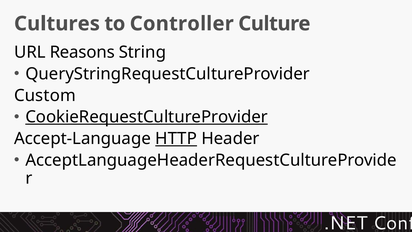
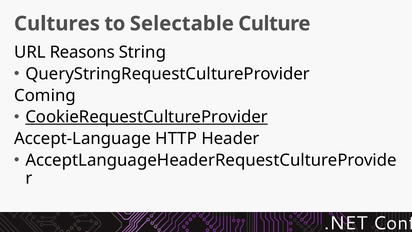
Controller: Controller -> Selectable
Custom: Custom -> Coming
HTTP underline: present -> none
